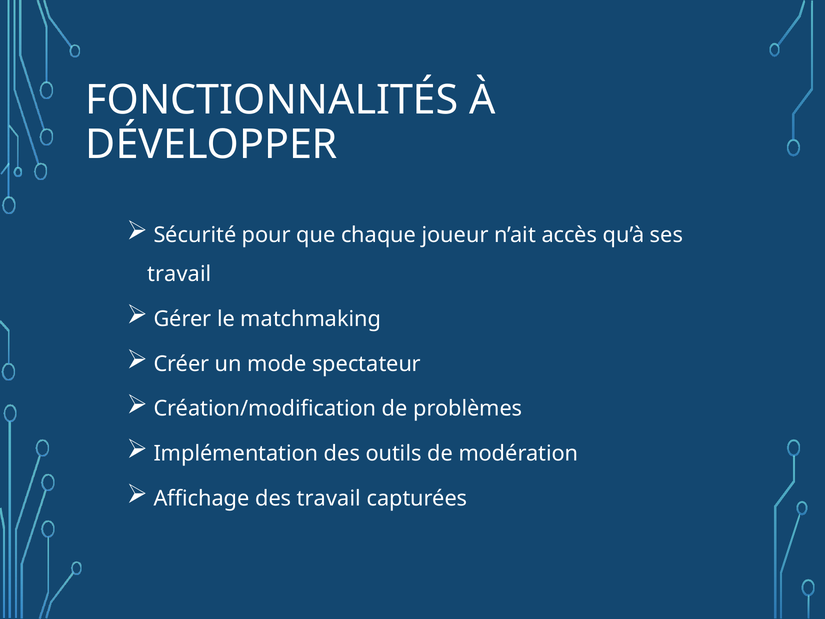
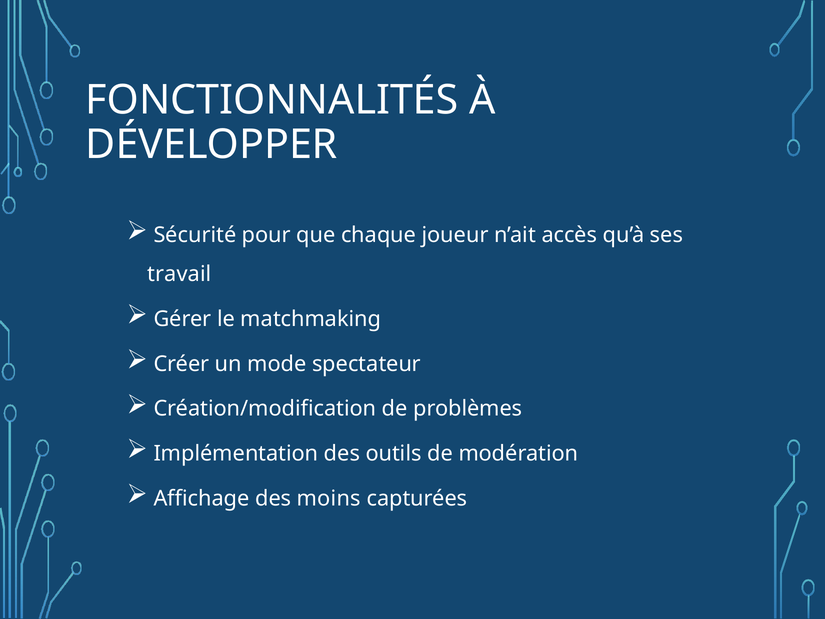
des travail: travail -> moins
